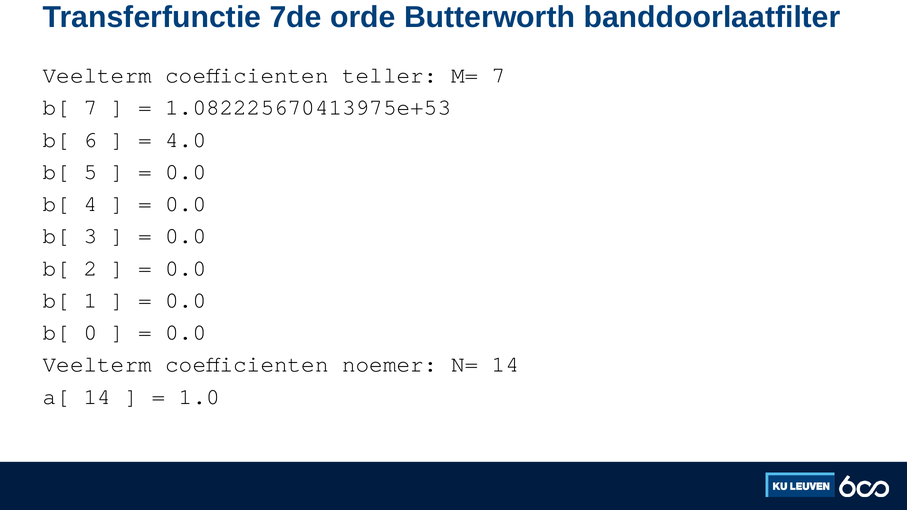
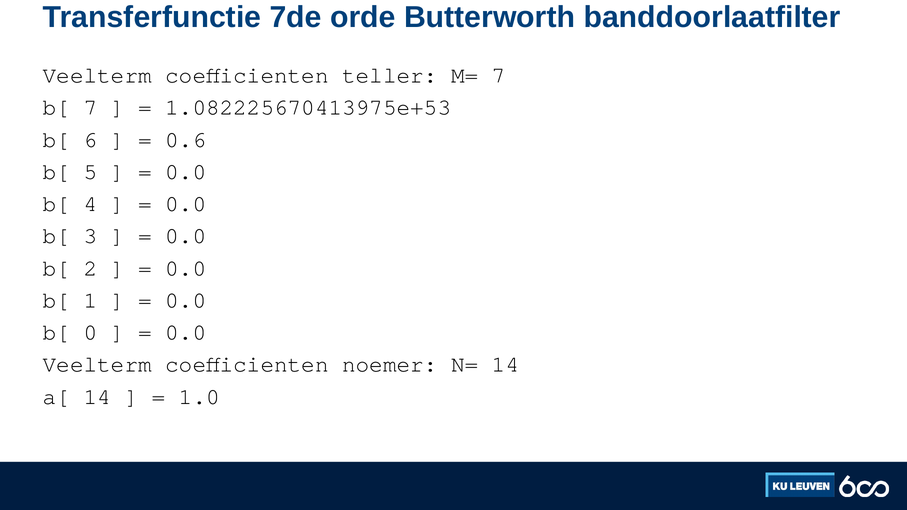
4.0: 4.0 -> 0.6
